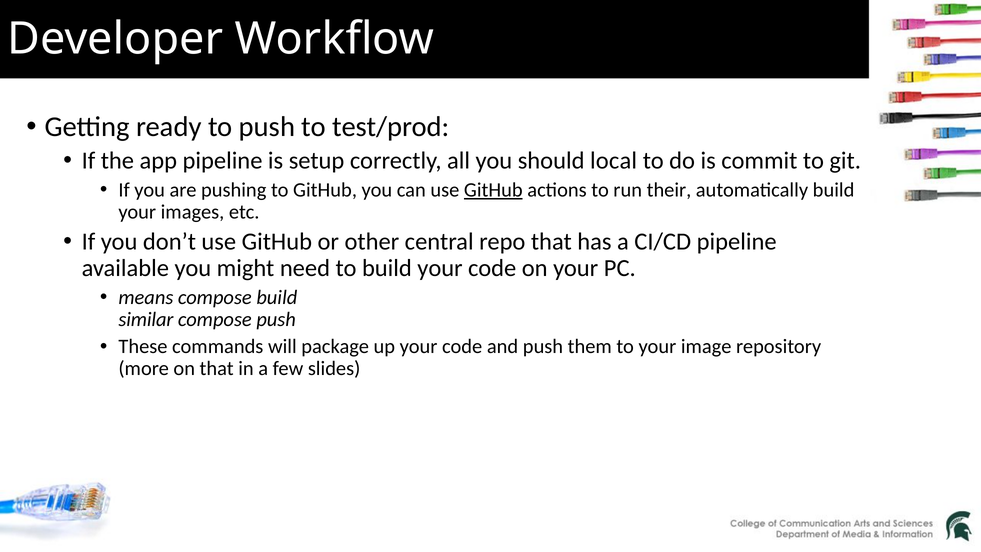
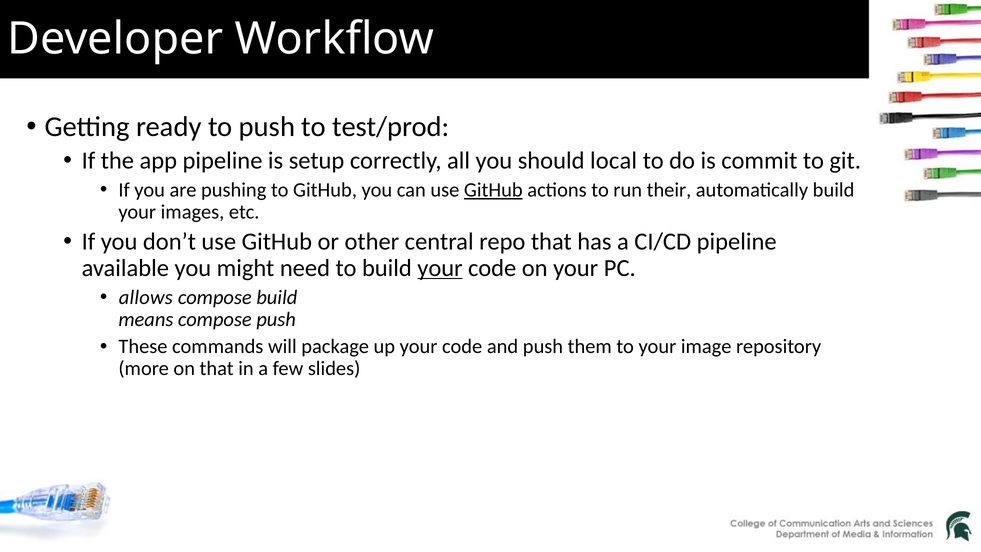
your at (440, 268) underline: none -> present
means: means -> allows
similar: similar -> means
